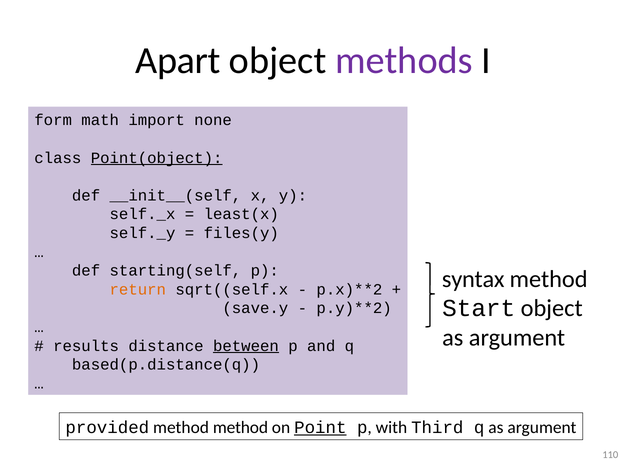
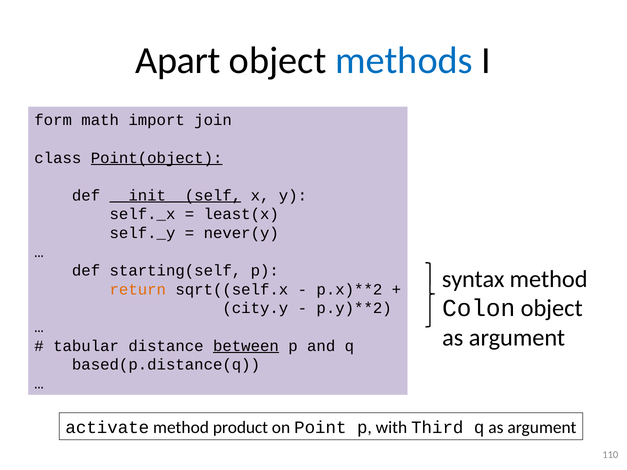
methods colour: purple -> blue
none: none -> join
__init__(self underline: none -> present
files(y: files(y -> never(y
Start: Start -> Colon
save.y: save.y -> city.y
results: results -> tabular
provided: provided -> activate
method method: method -> product
Point underline: present -> none
